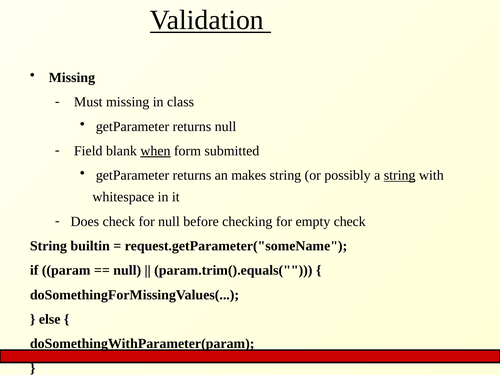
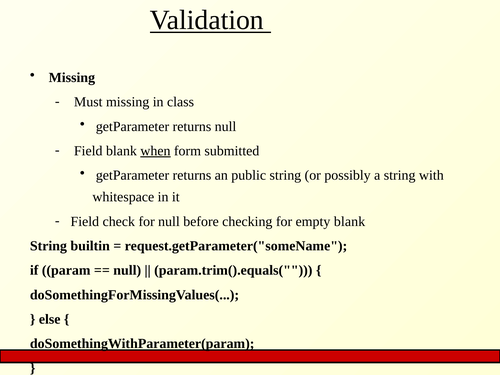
makes: makes -> public
string at (400, 175) underline: present -> none
Does at (85, 221): Does -> Field
empty check: check -> blank
